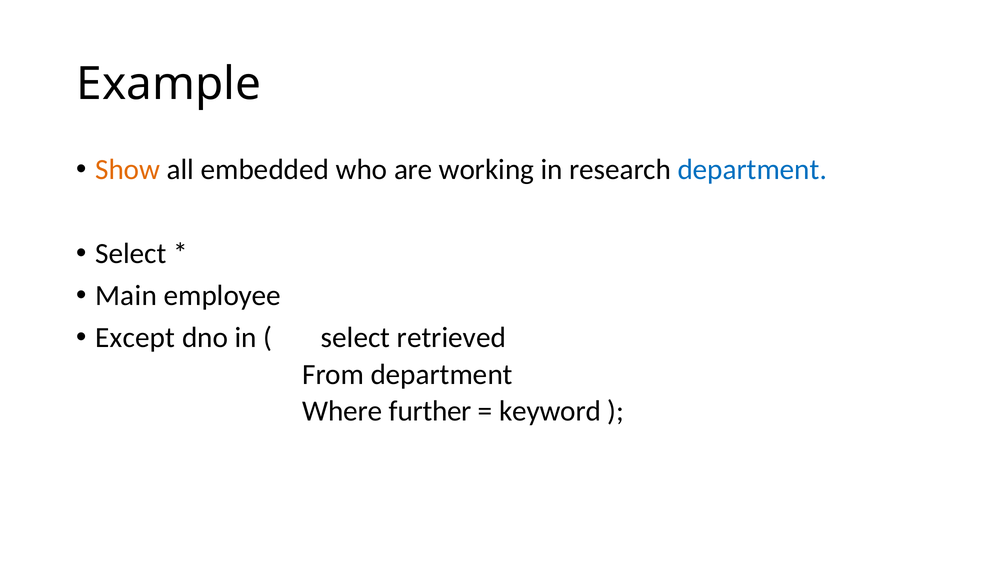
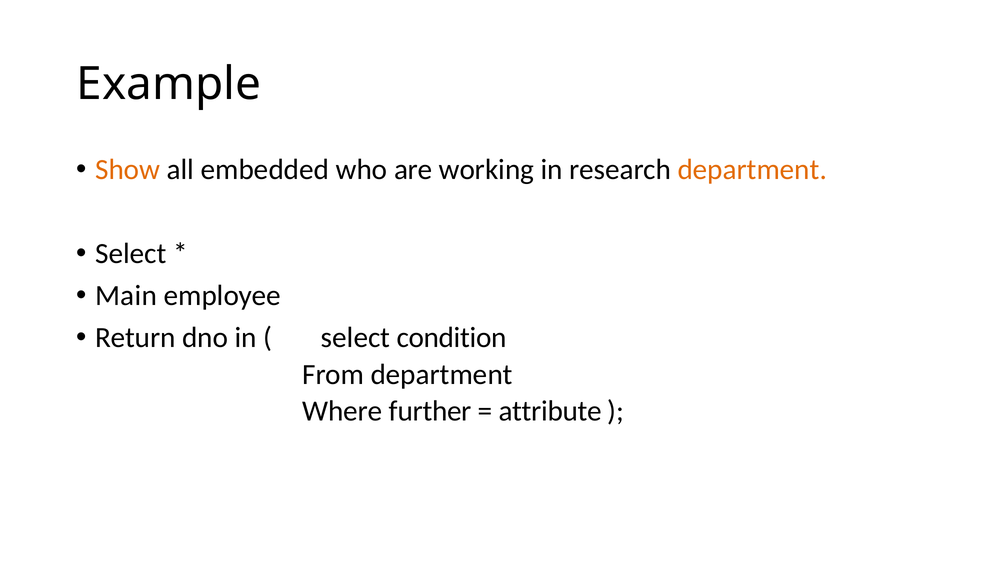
department at (752, 170) colour: blue -> orange
Except: Except -> Return
retrieved: retrieved -> condition
keyword: keyword -> attribute
